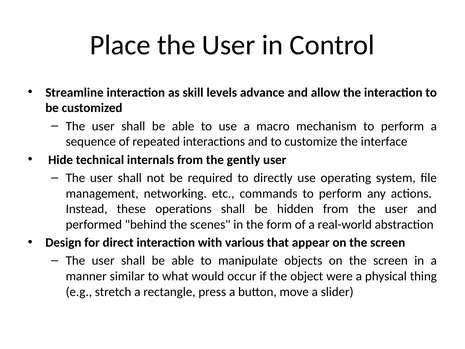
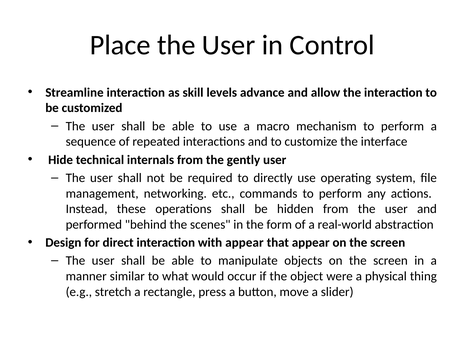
with various: various -> appear
